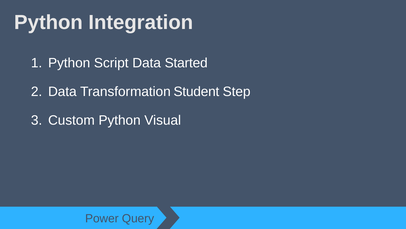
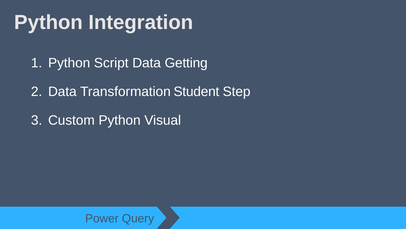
Started: Started -> Getting
